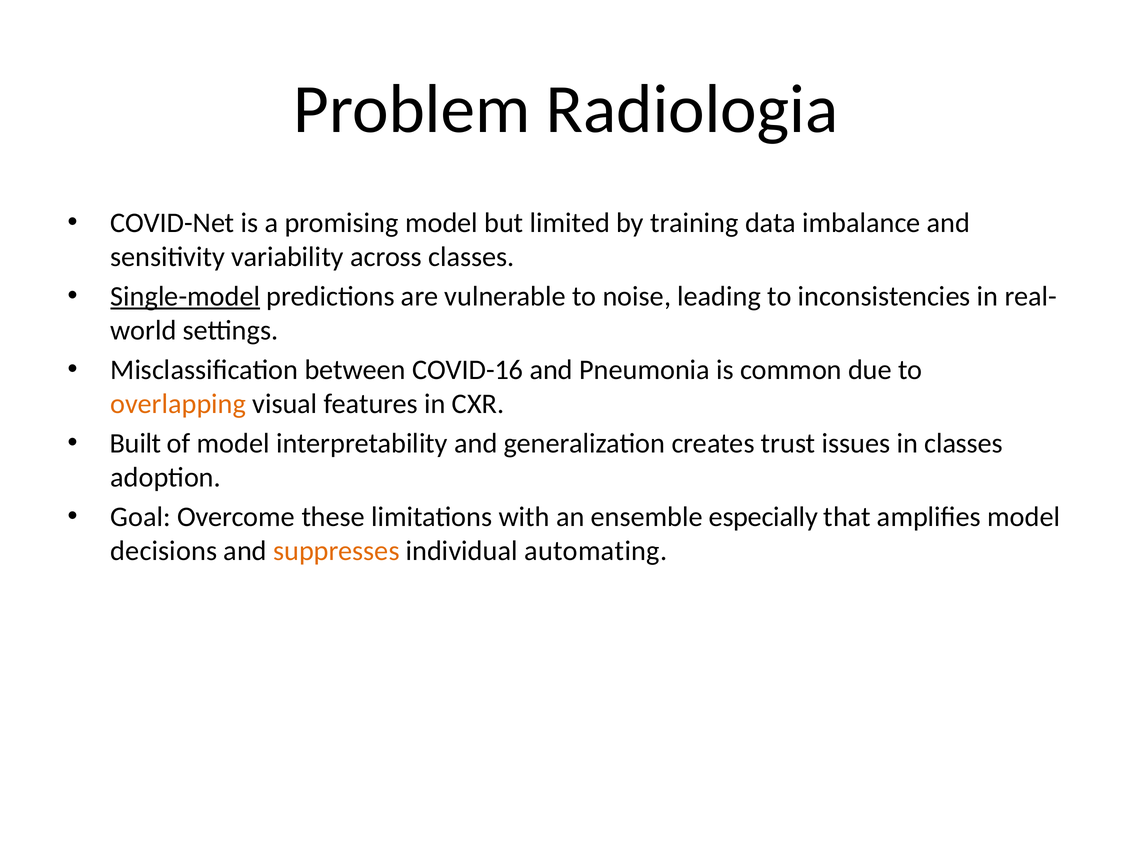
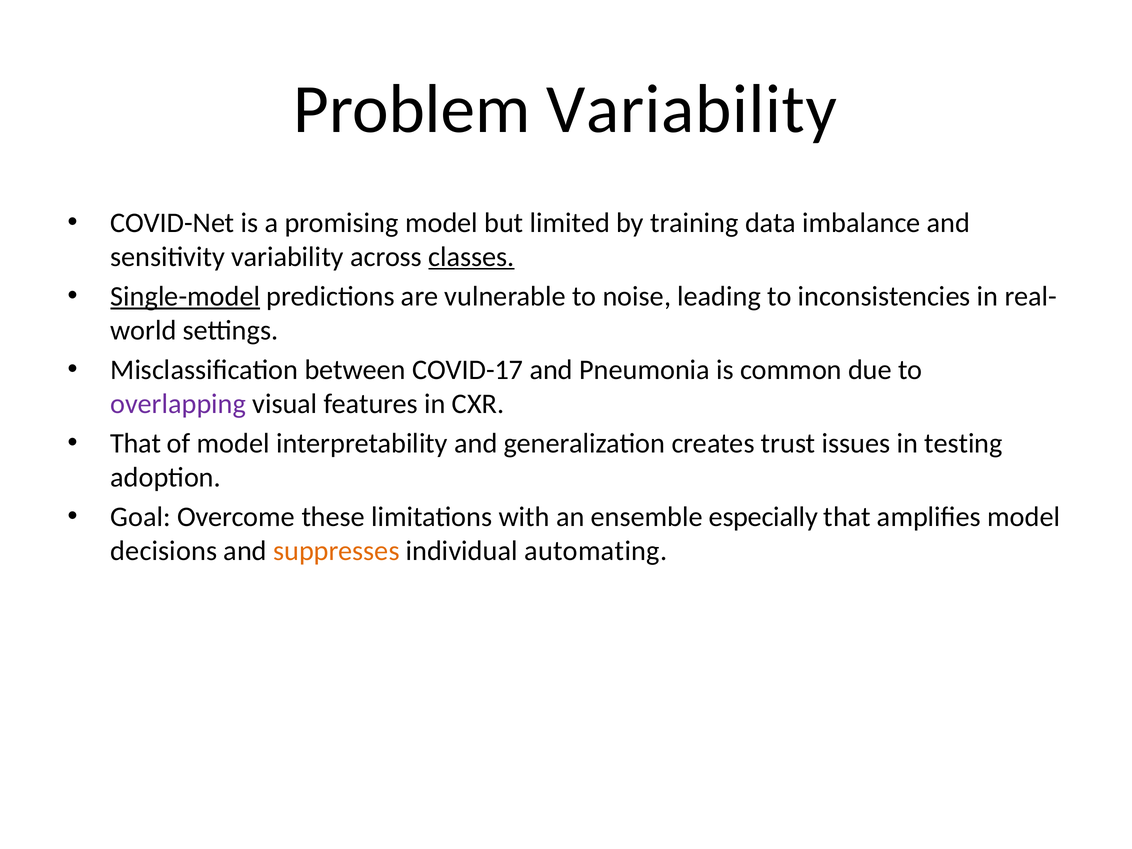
Problem Radiologia: Radiologia -> Variability
classes at (471, 257) underline: none -> present
COVID-16: COVID-16 -> COVID-17
overlapping colour: orange -> purple
Built at (136, 443): Built -> That
in classes: classes -> testing
